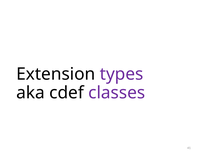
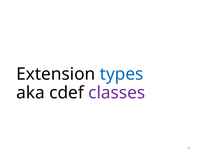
types colour: purple -> blue
